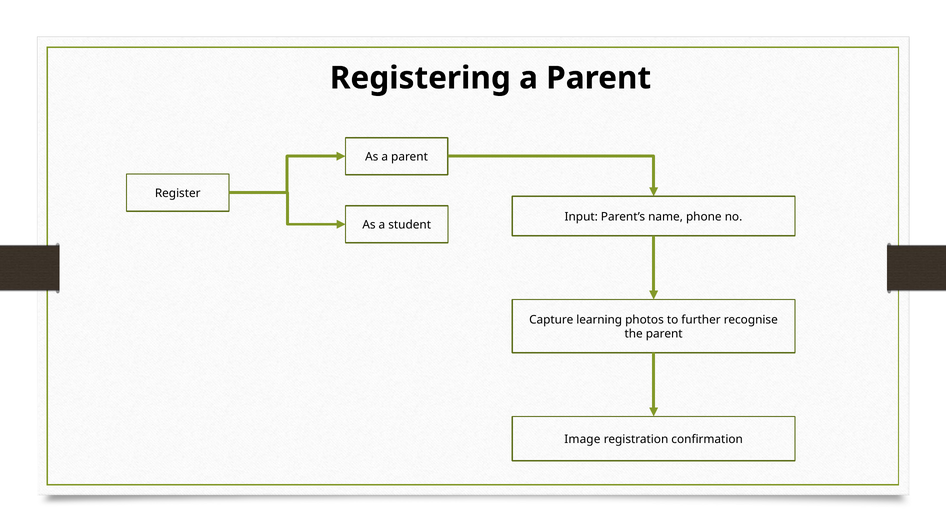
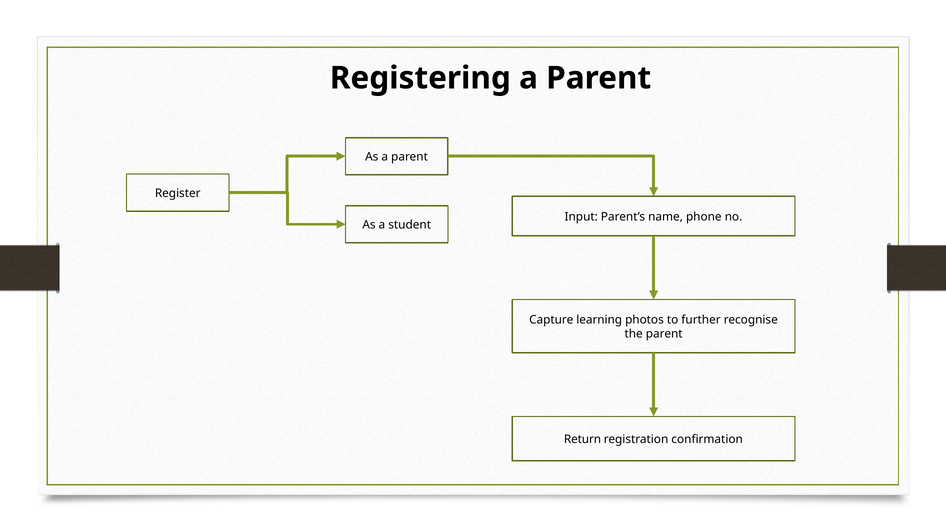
Image: Image -> Return
